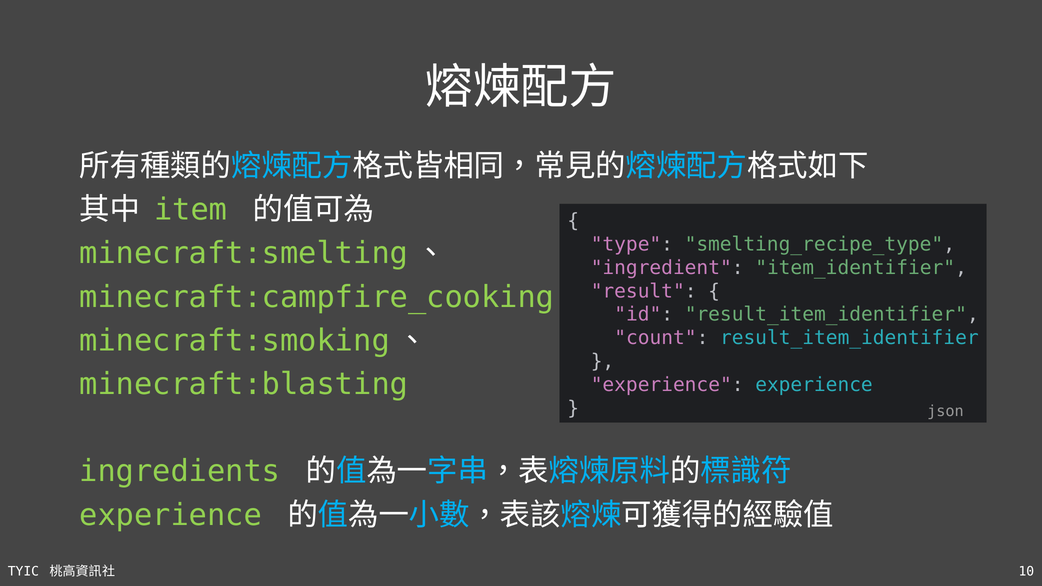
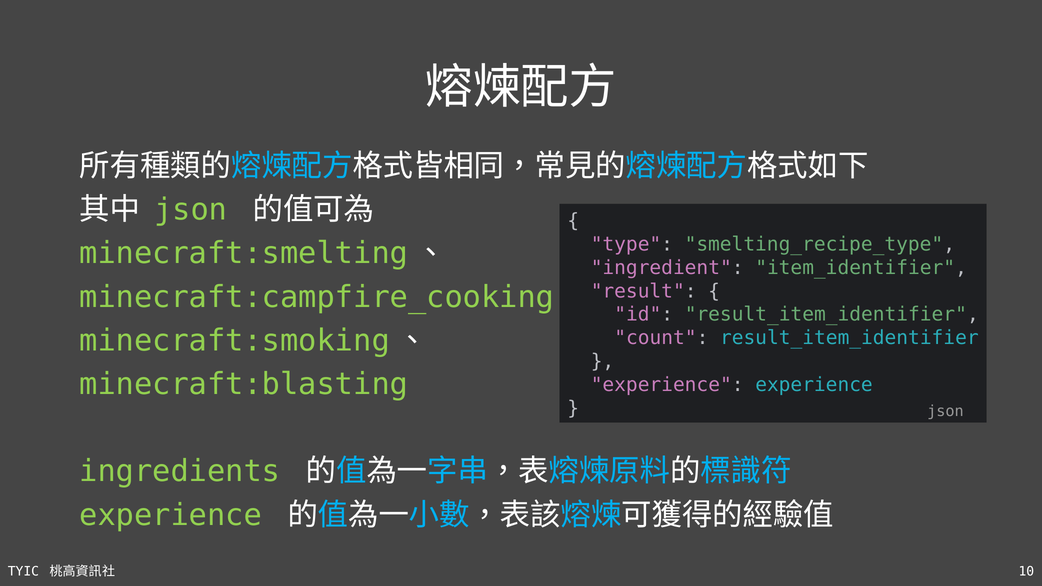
item at (191, 210): item -> json
